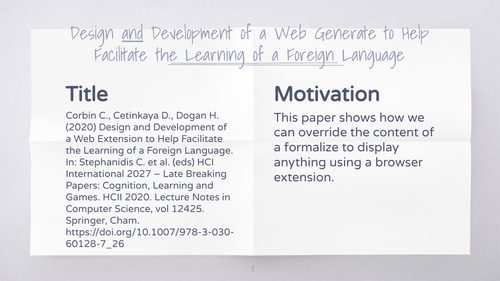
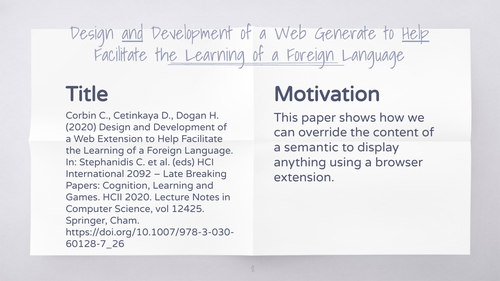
Help at (416, 34) underline: none -> present
formalize: formalize -> semantic
2027: 2027 -> 2092
